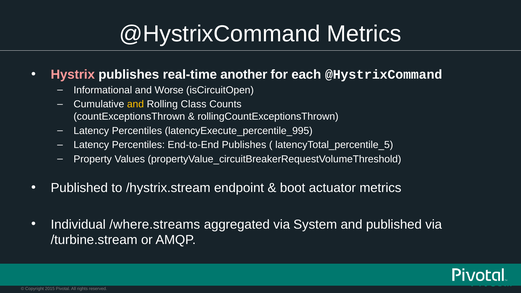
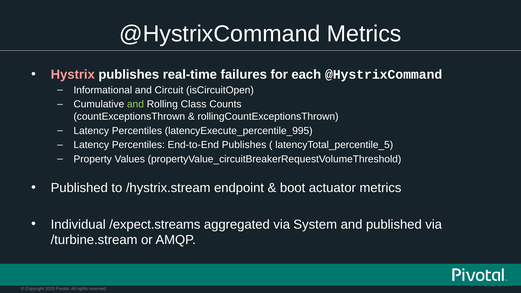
another: another -> failures
Worse: Worse -> Circuit
and at (135, 104) colour: yellow -> light green
/where.streams: /where.streams -> /expect.streams
